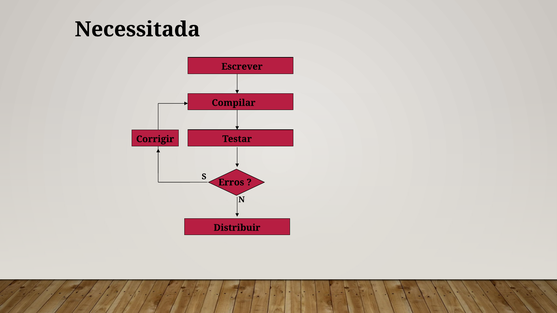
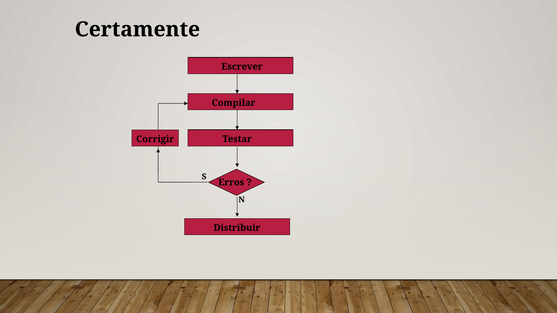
Necessitada: Necessitada -> Certamente
